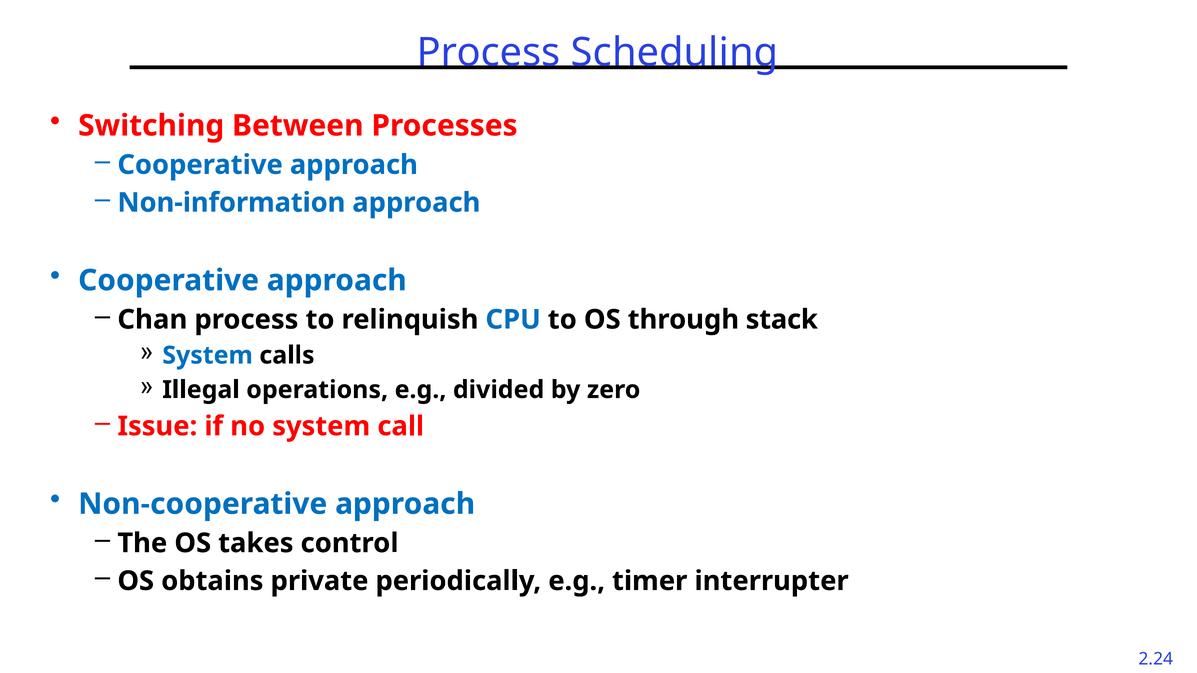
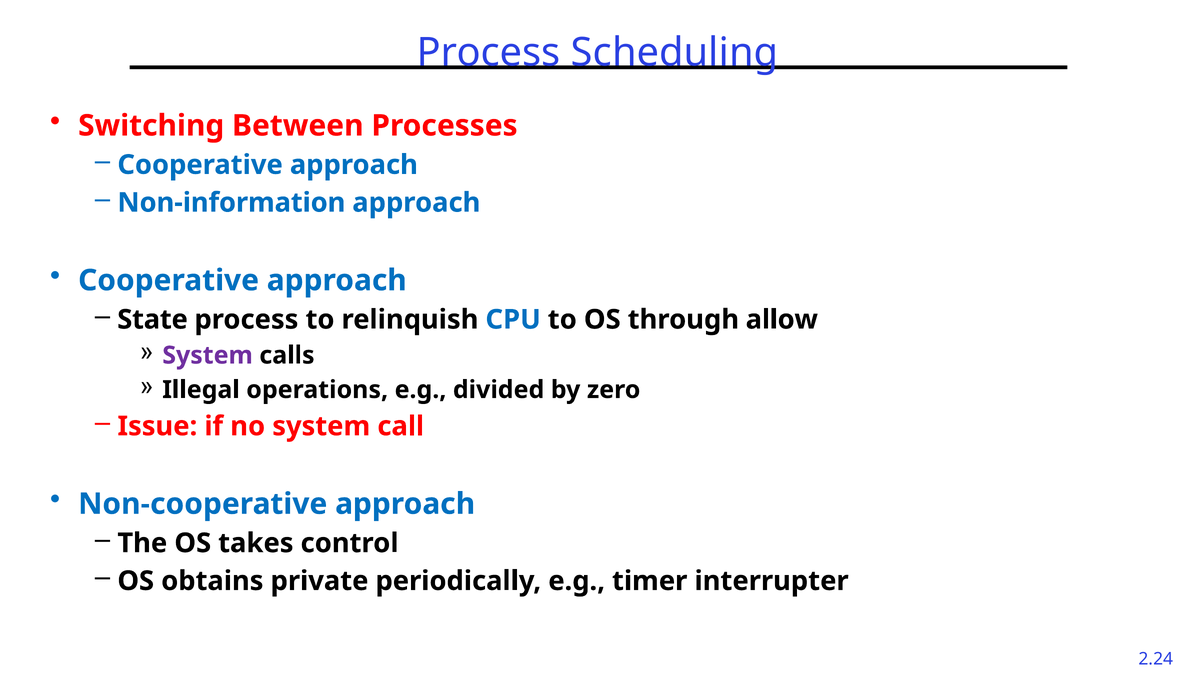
Chan: Chan -> State
stack: stack -> allow
System at (208, 356) colour: blue -> purple
